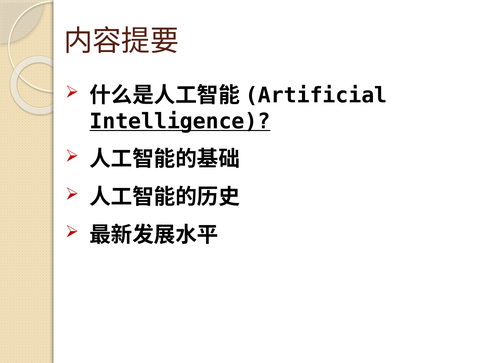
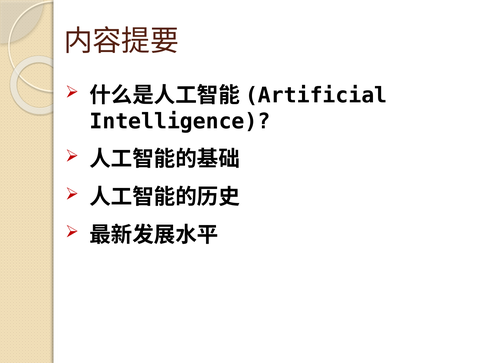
Intelligence underline: present -> none
